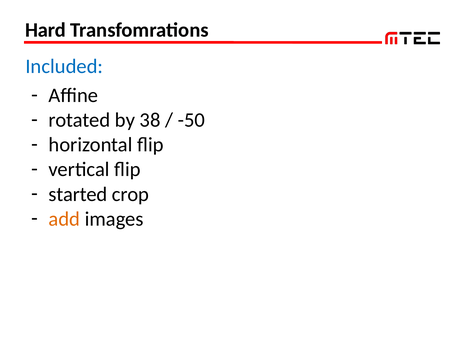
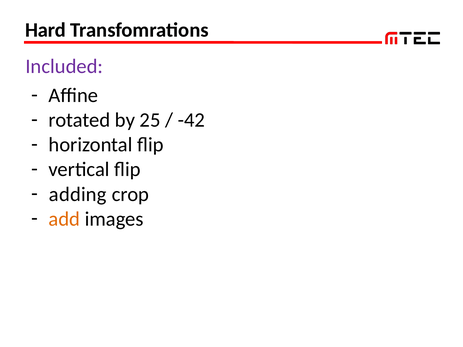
Included colour: blue -> purple
38: 38 -> 25
-50: -50 -> -42
started: started -> adding
